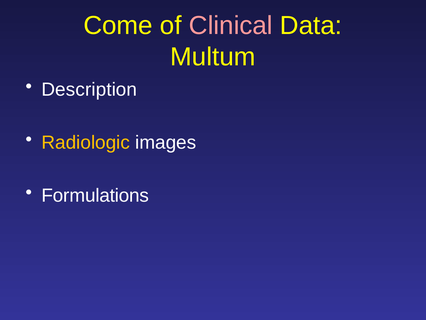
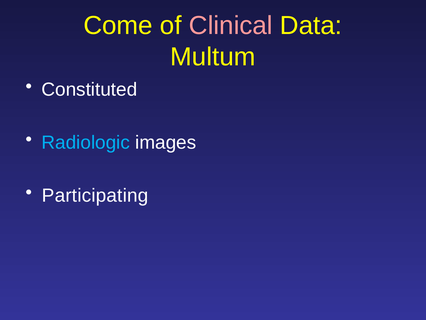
Description: Description -> Constituted
Radiologic colour: yellow -> light blue
Formulations: Formulations -> Participating
